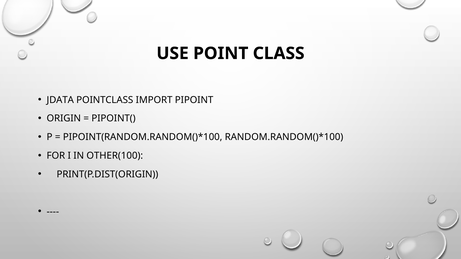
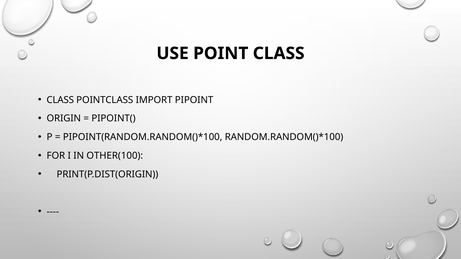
JDATA at (60, 100): JDATA -> CLASS
